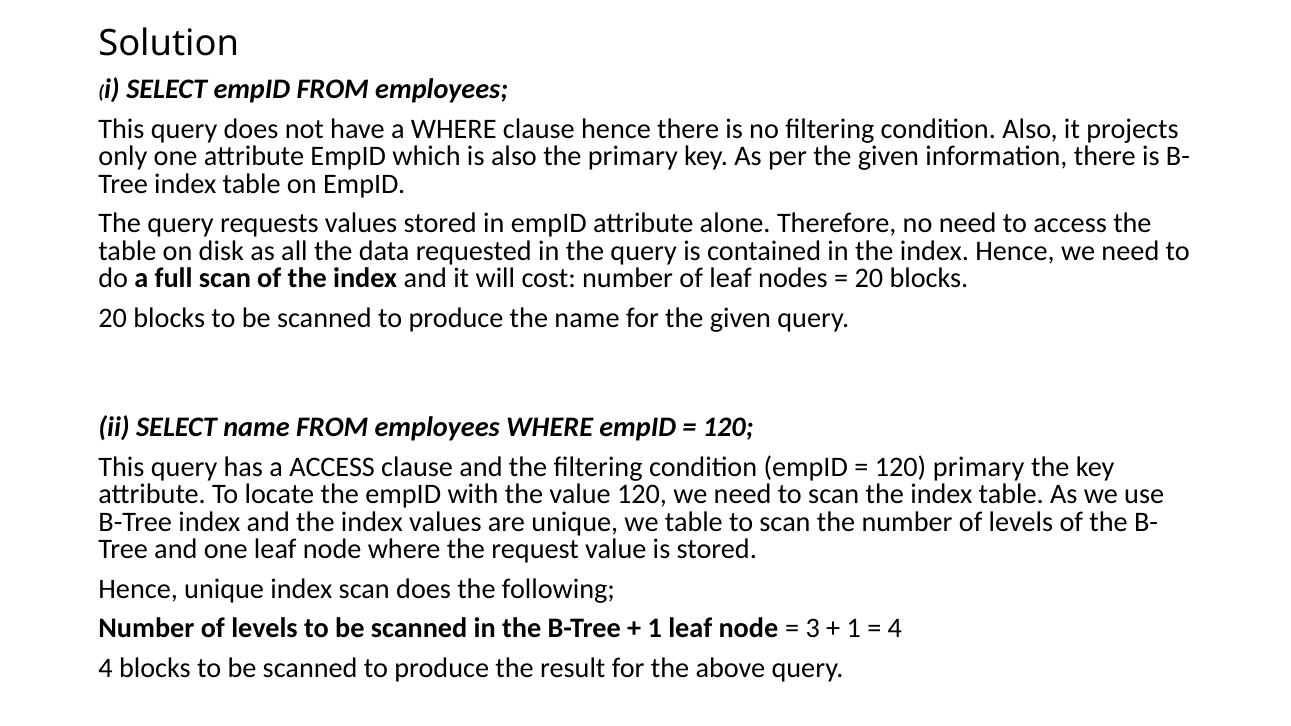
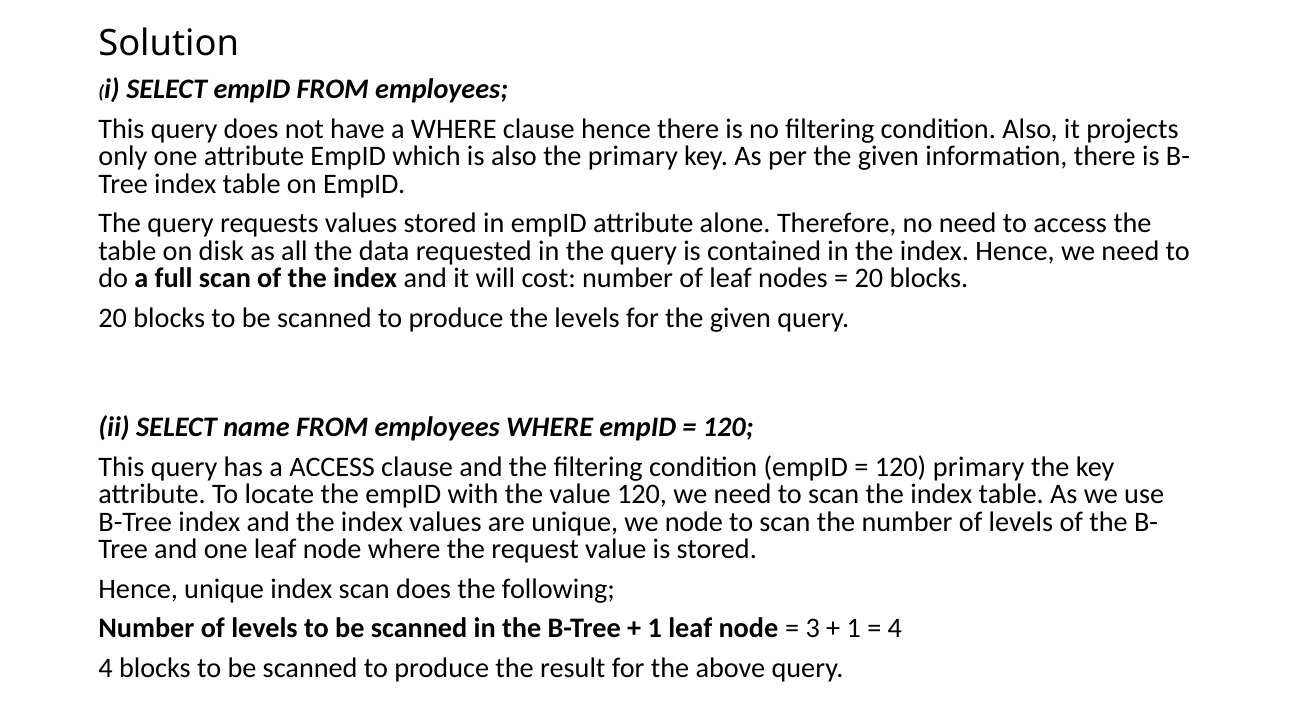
the name: name -> levels
we table: table -> node
